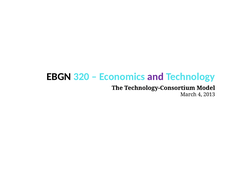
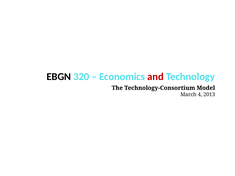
and colour: purple -> red
